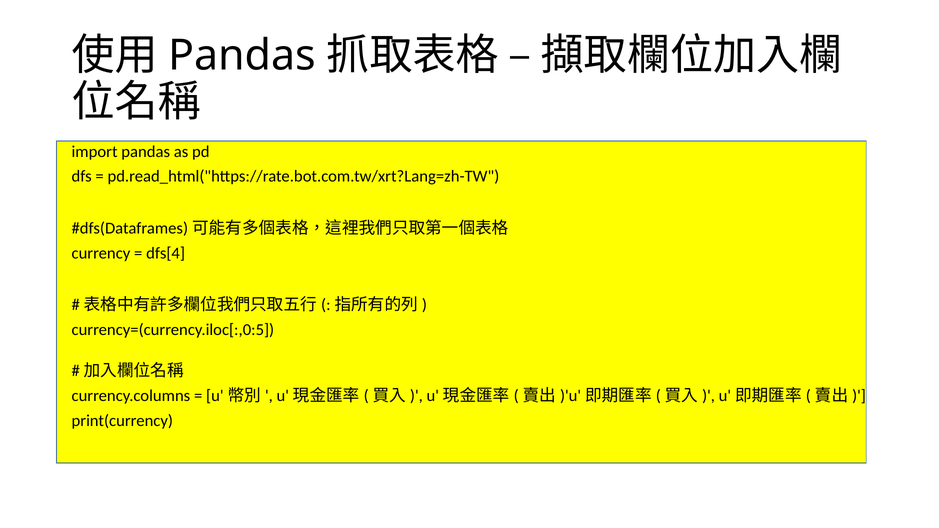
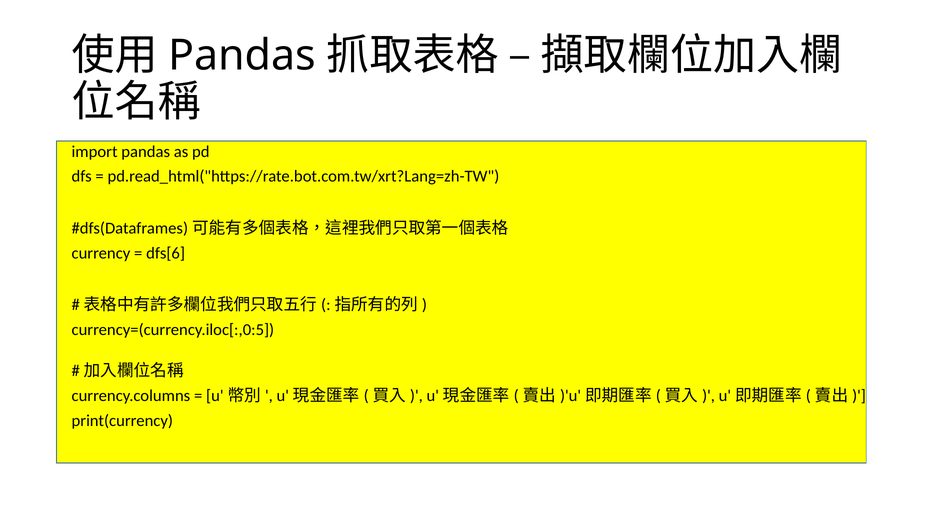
dfs[4: dfs[4 -> dfs[6
